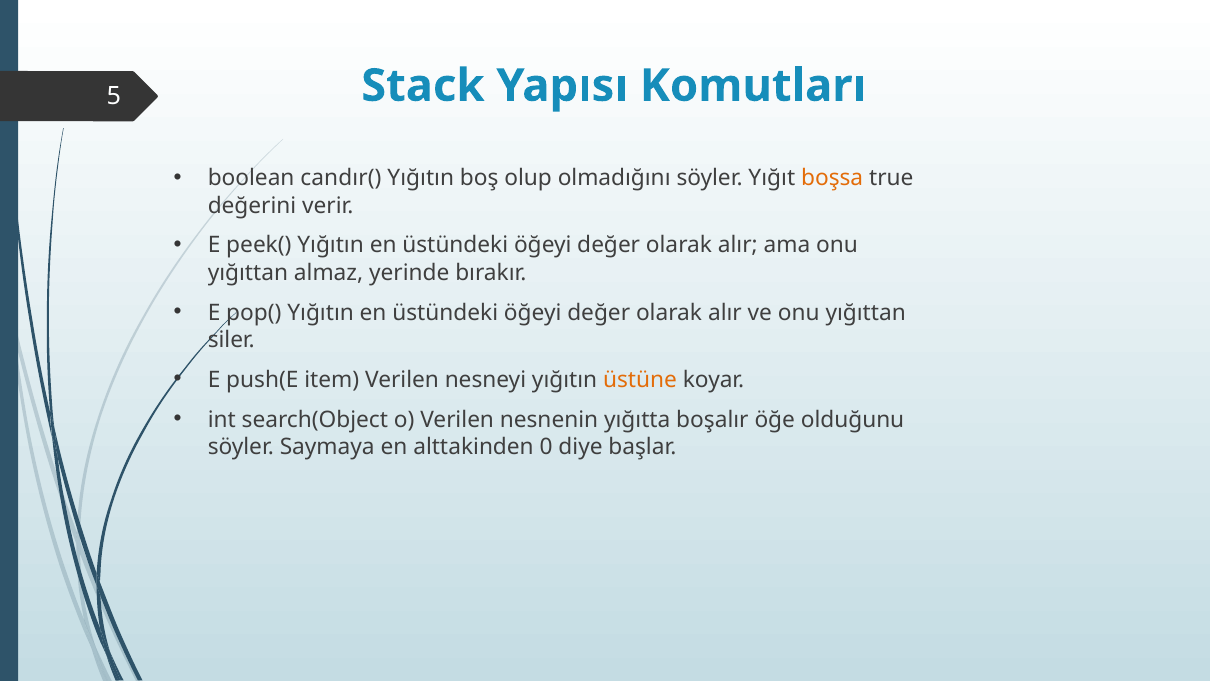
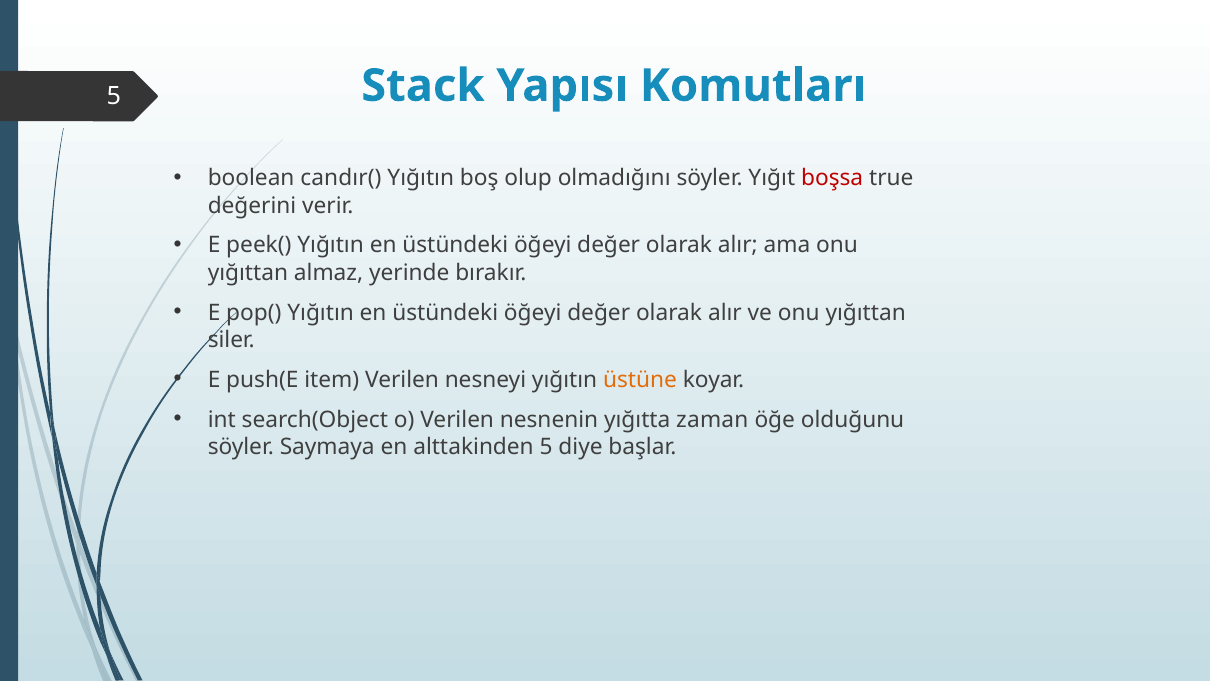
boşsa colour: orange -> red
boşalır: boşalır -> zaman
alttakinden 0: 0 -> 5
